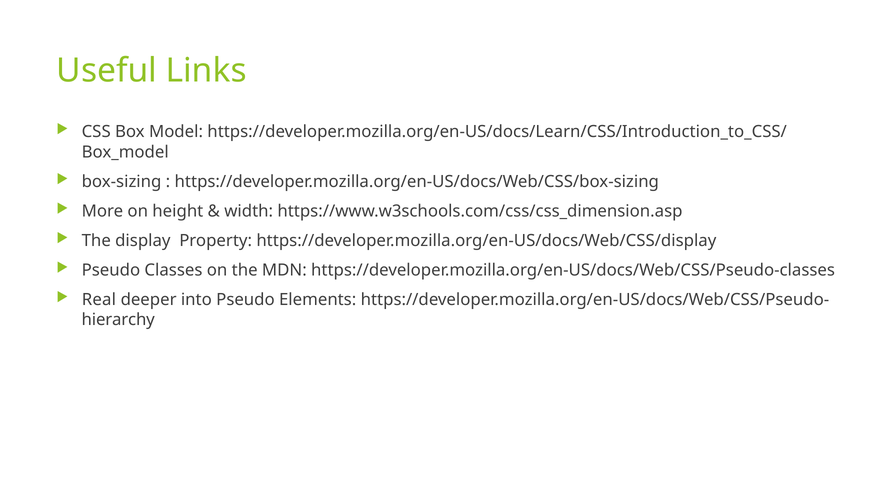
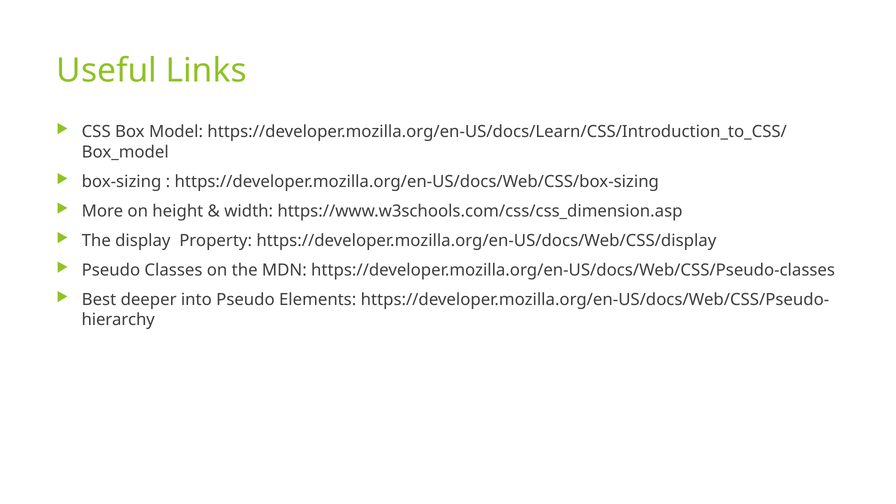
Real: Real -> Best
